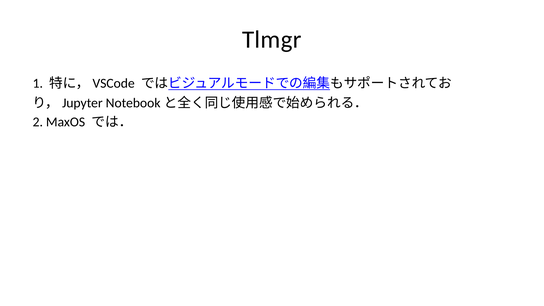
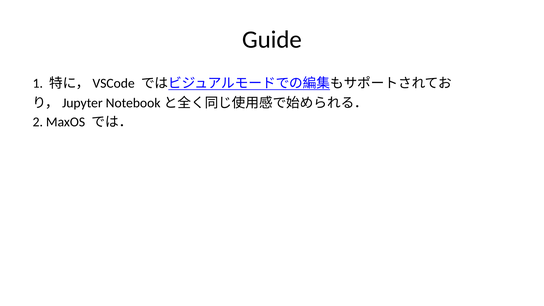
Tlmgr: Tlmgr -> Guide
